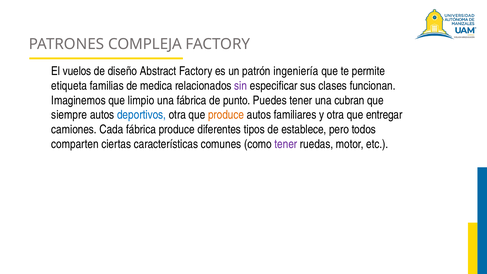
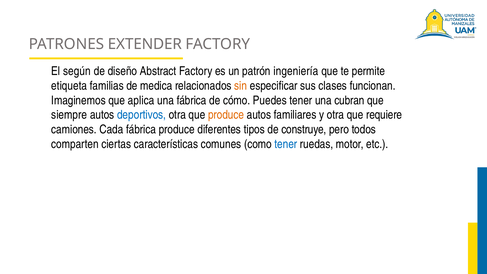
COMPLEJA: COMPLEJA -> EXTENDER
vuelos: vuelos -> según
sin colour: purple -> orange
limpio: limpio -> aplica
punto: punto -> cómo
entregar: entregar -> requiere
establece: establece -> construye
tener at (286, 144) colour: purple -> blue
